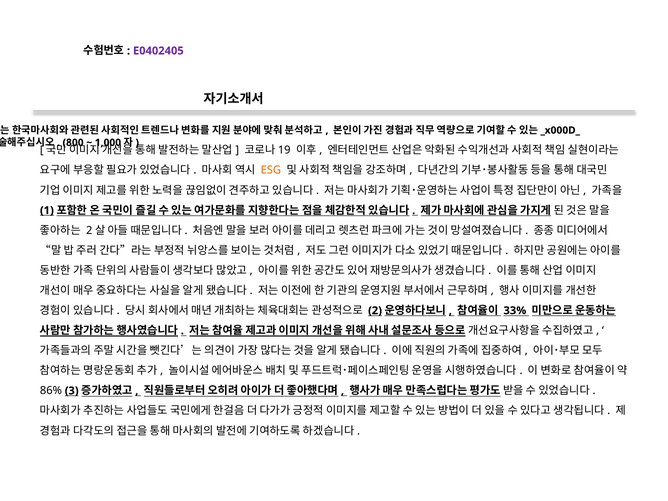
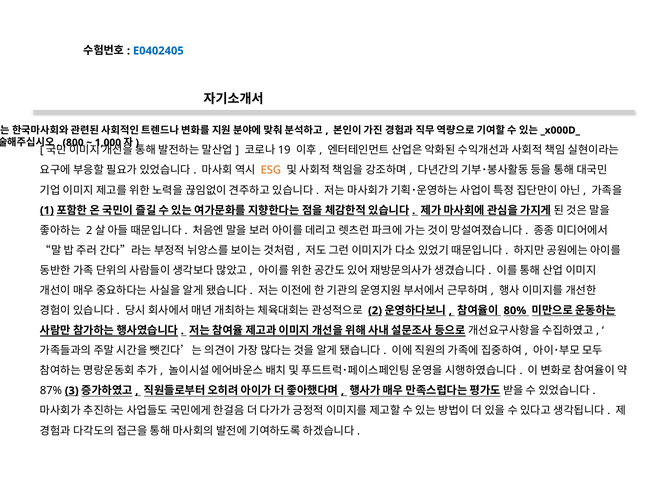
E0402405 colour: purple -> blue
33%: 33% -> 80%
86%: 86% -> 87%
